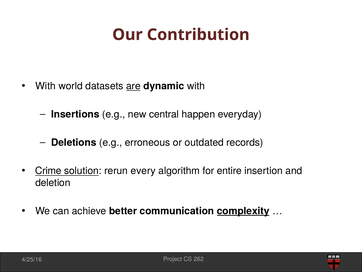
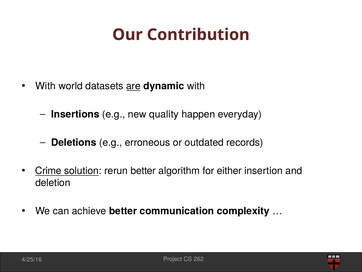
central: central -> quality
rerun every: every -> better
entire: entire -> either
complexity underline: present -> none
